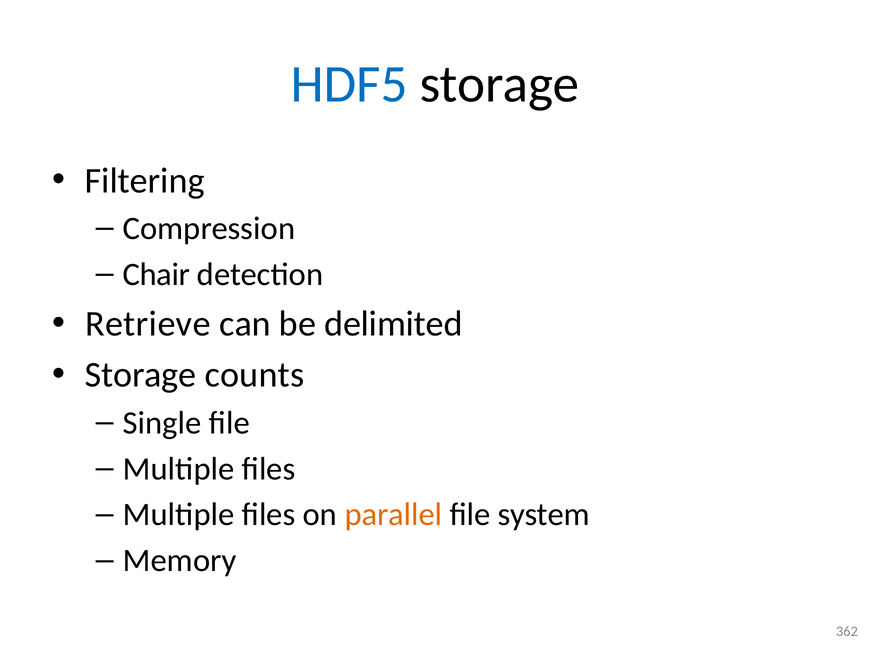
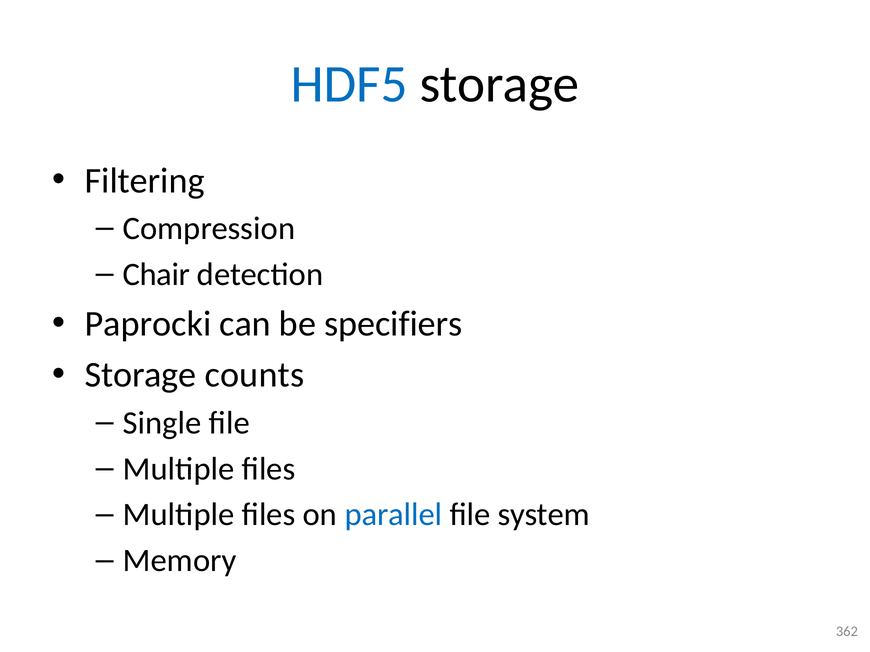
Retrieve: Retrieve -> Paprocki
delimited: delimited -> specifiers
parallel colour: orange -> blue
